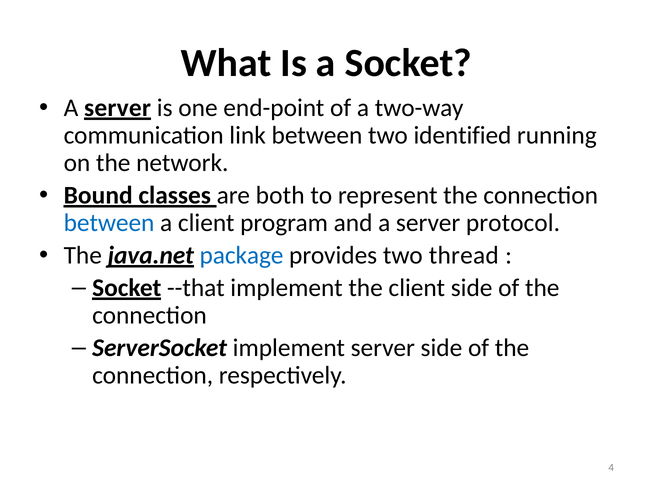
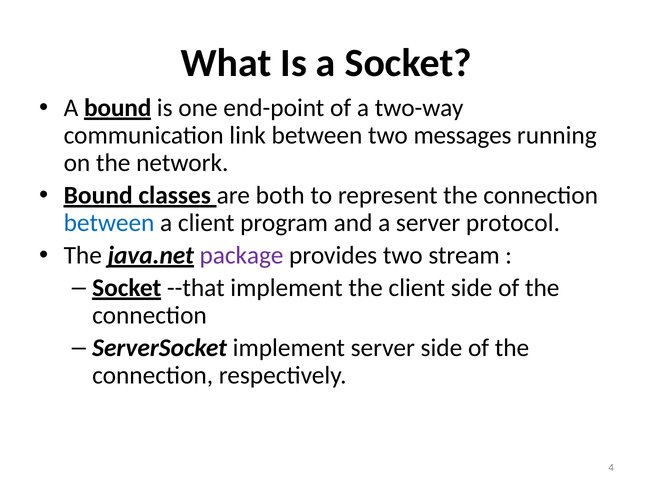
server at (117, 108): server -> bound
identified: identified -> messages
package colour: blue -> purple
thread: thread -> stream
